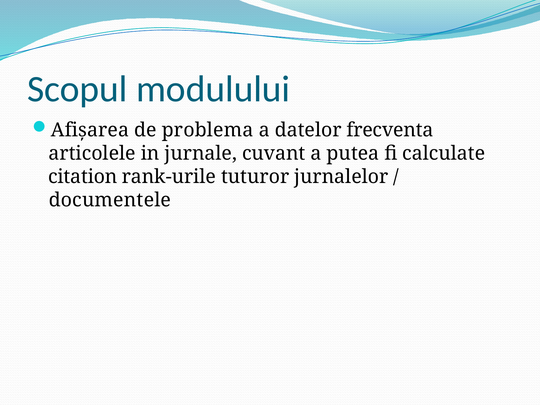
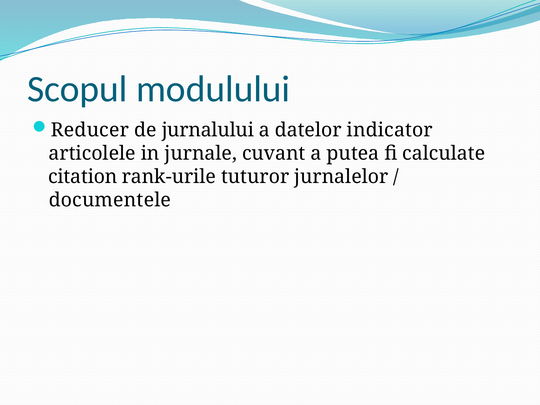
Afișarea: Afișarea -> Reducer
problema: problema -> jurnalului
frecventa: frecventa -> indicator
